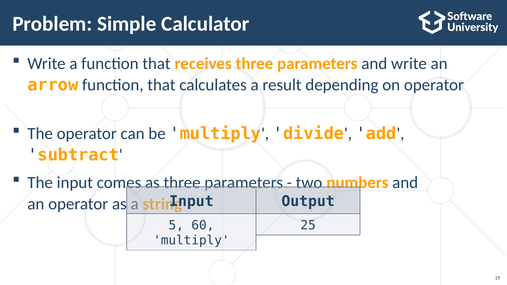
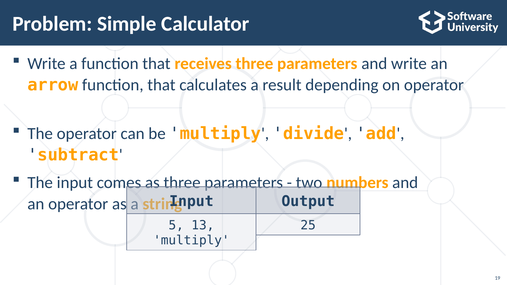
60: 60 -> 13
